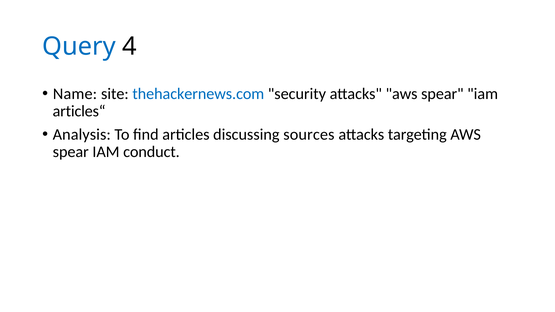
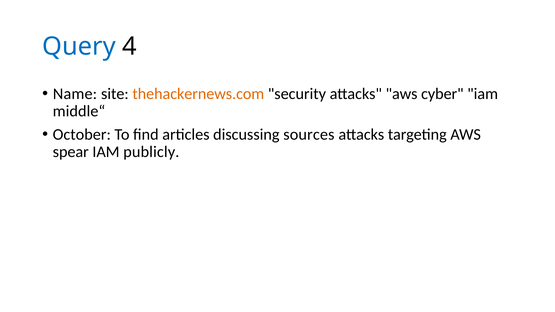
thehackernews.com colour: blue -> orange
attacks aws spear: spear -> cyber
articles“: articles“ -> middle“
Analysis: Analysis -> October
conduct: conduct -> publicly
